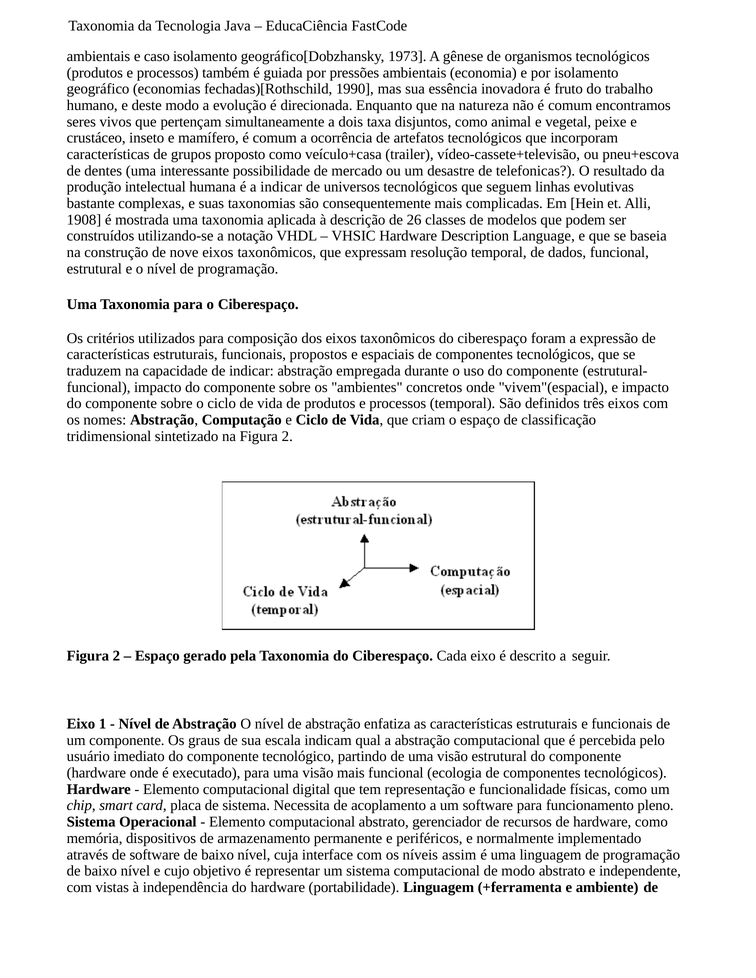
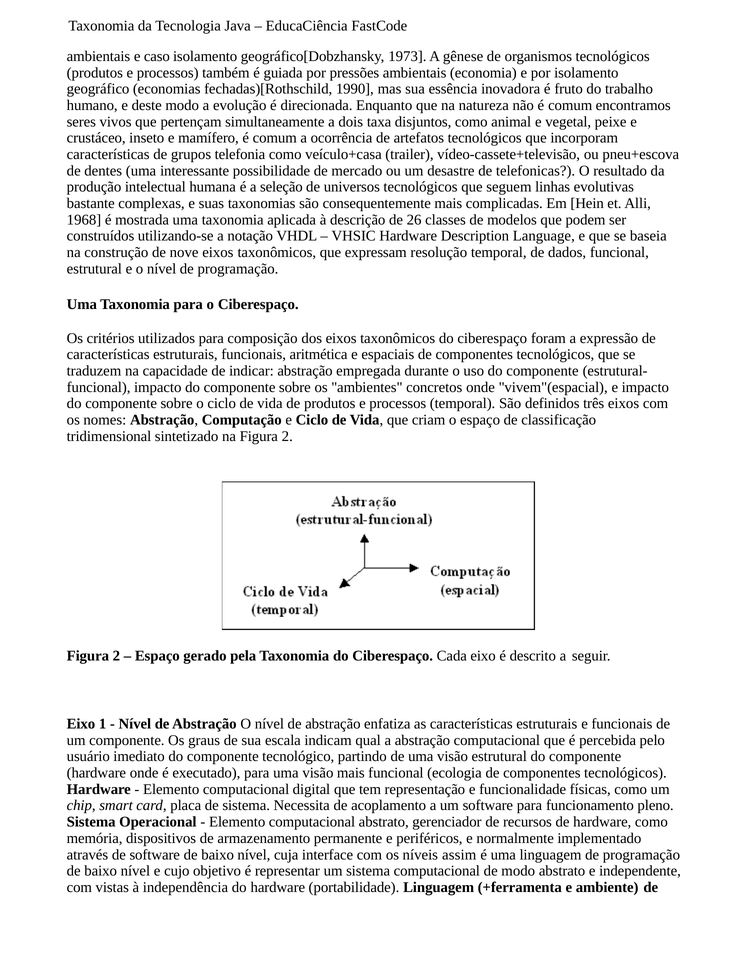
proposto: proposto -> telefonia
a indicar: indicar -> seleção
1908: 1908 -> 1968
propostos: propostos -> aritmética
